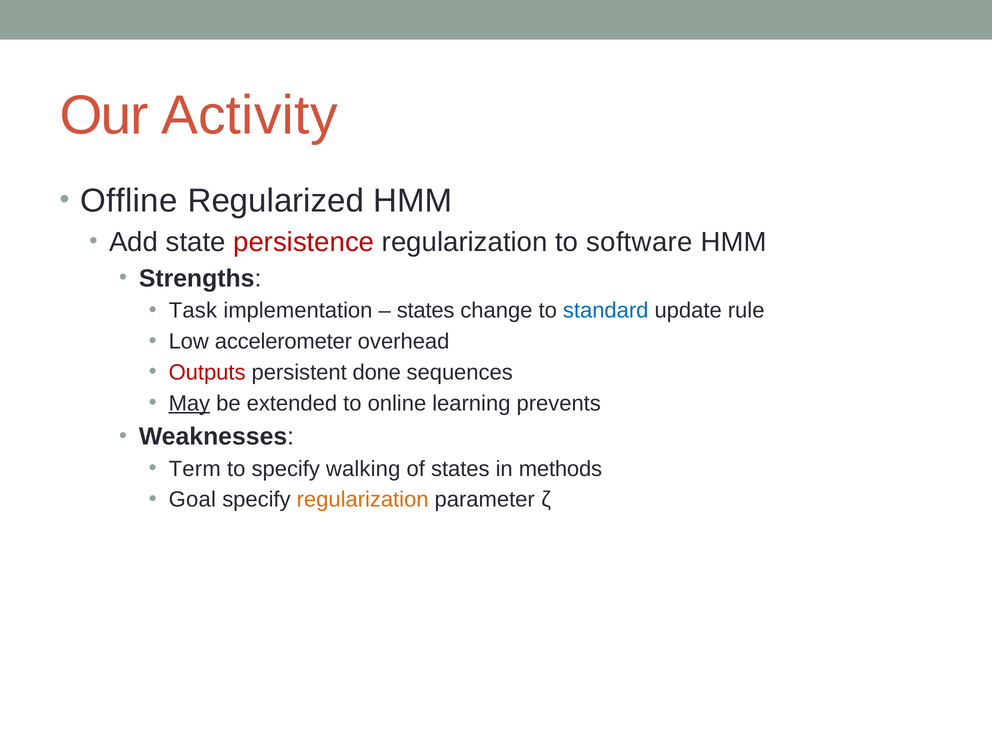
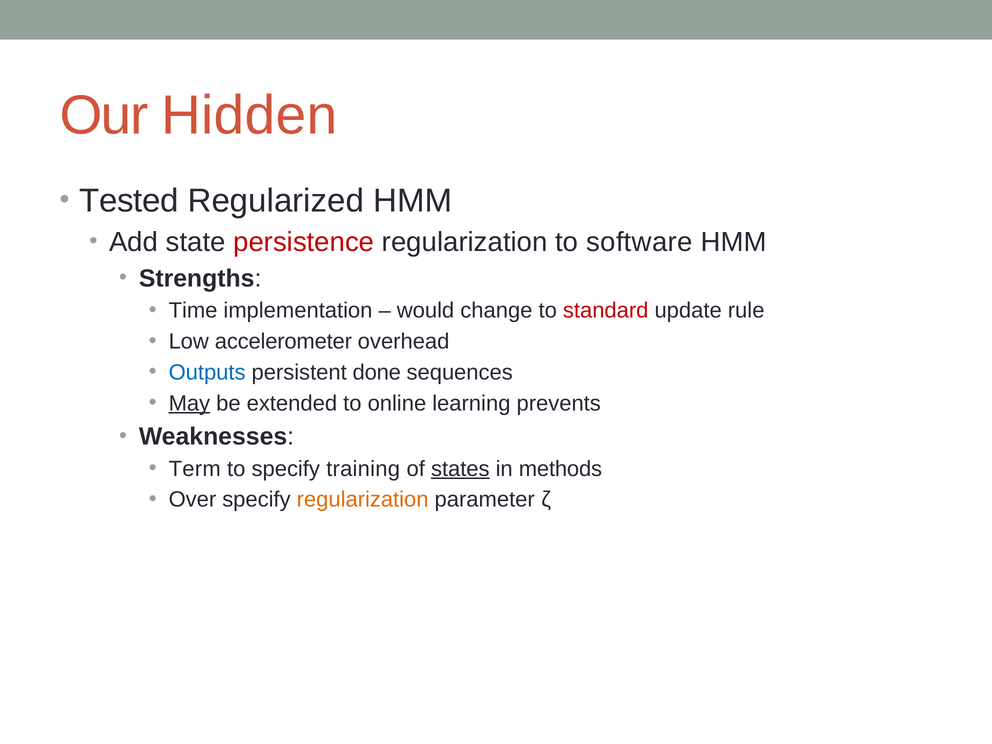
Activity: Activity -> Hidden
Offline: Offline -> Tested
Task: Task -> Time
states at (426, 311): states -> would
standard colour: blue -> red
Outputs colour: red -> blue
walking: walking -> training
states at (460, 469) underline: none -> present
Goal: Goal -> Over
